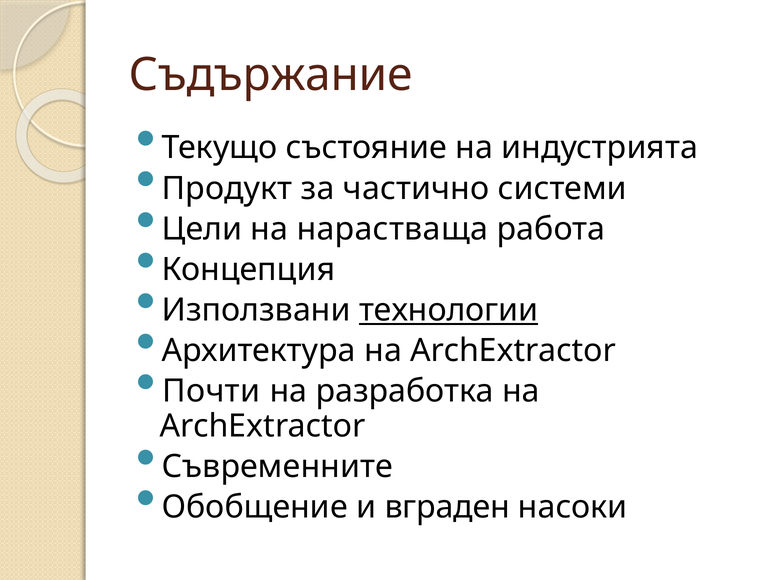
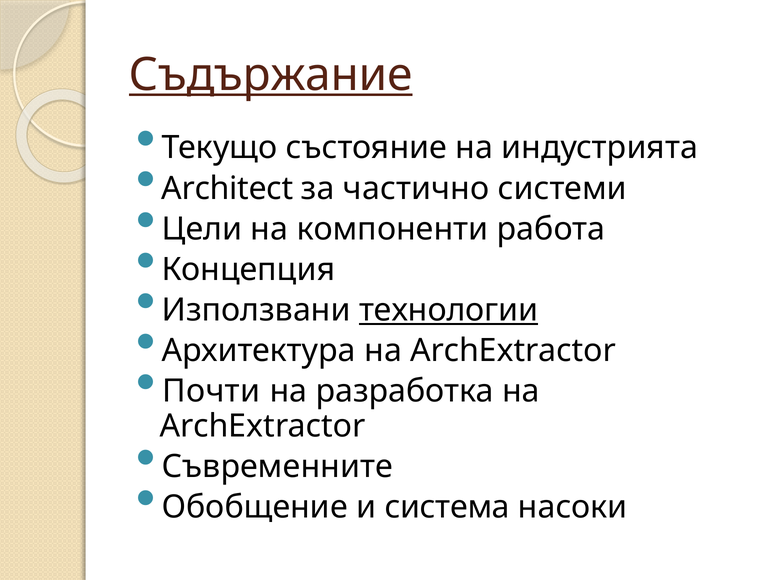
Съдържание underline: none -> present
Продукт: Продукт -> Architect
нарастваща: нарастваща -> компоненти
вграден: вграден -> система
